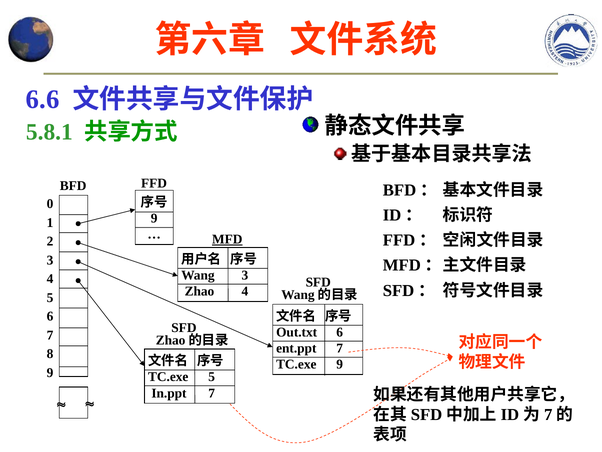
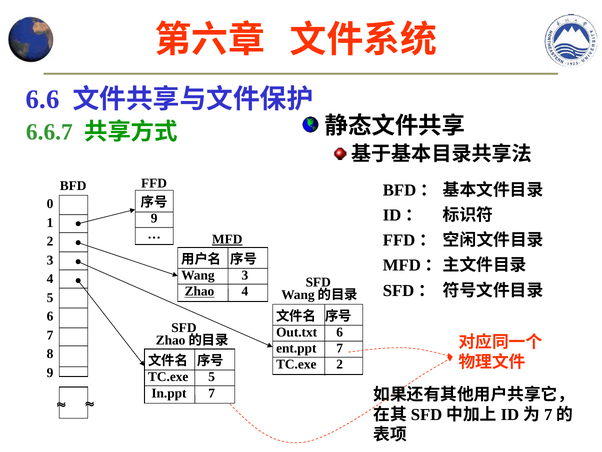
5.8.1: 5.8.1 -> 6.6.7
Zhao underline: none -> present
TC.exe 9: 9 -> 2
